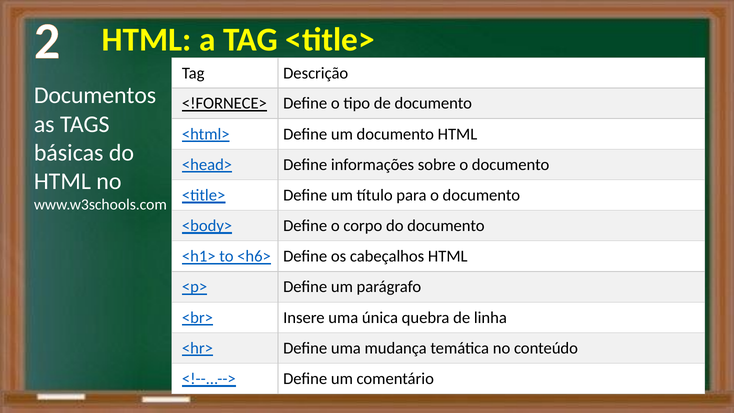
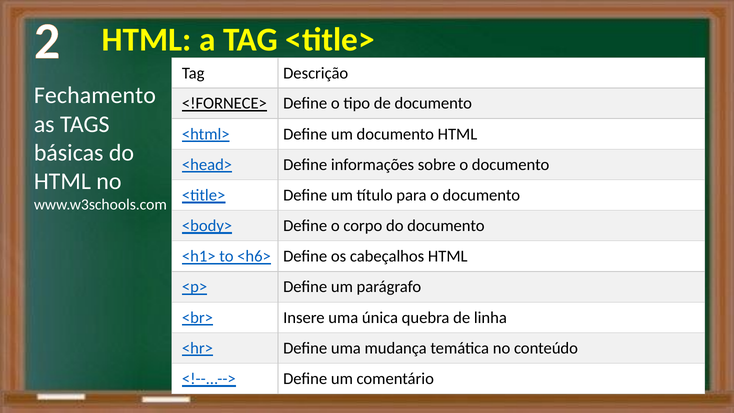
Documentos: Documentos -> Fechamento
